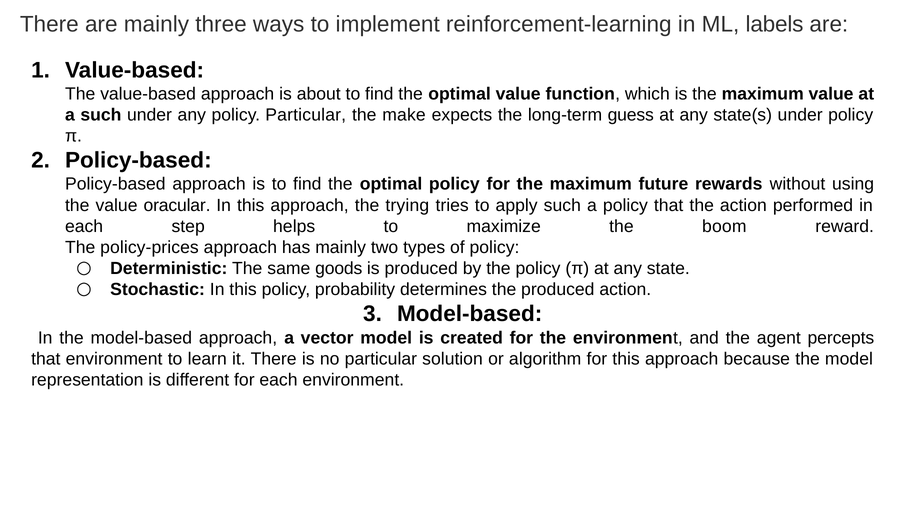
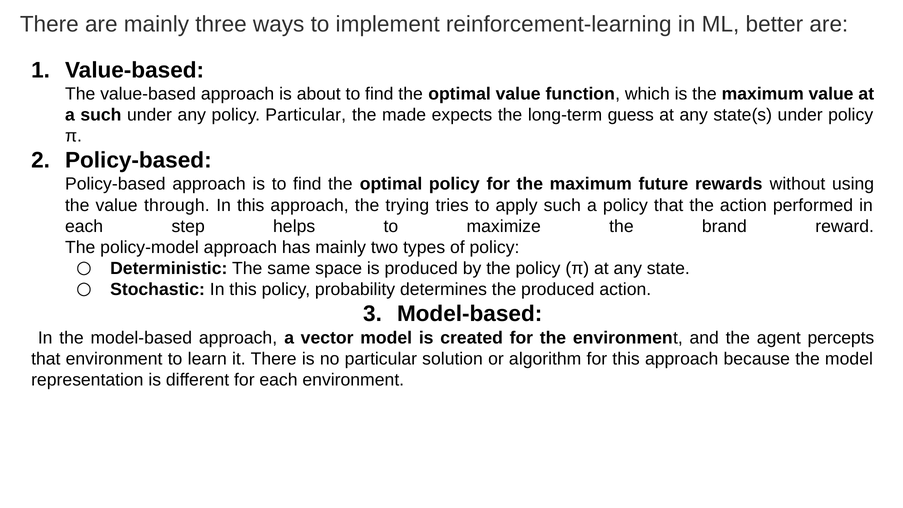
labels: labels -> better
make: make -> made
oracular: oracular -> through
boom: boom -> brand
policy-prices: policy-prices -> policy-model
goods: goods -> space
